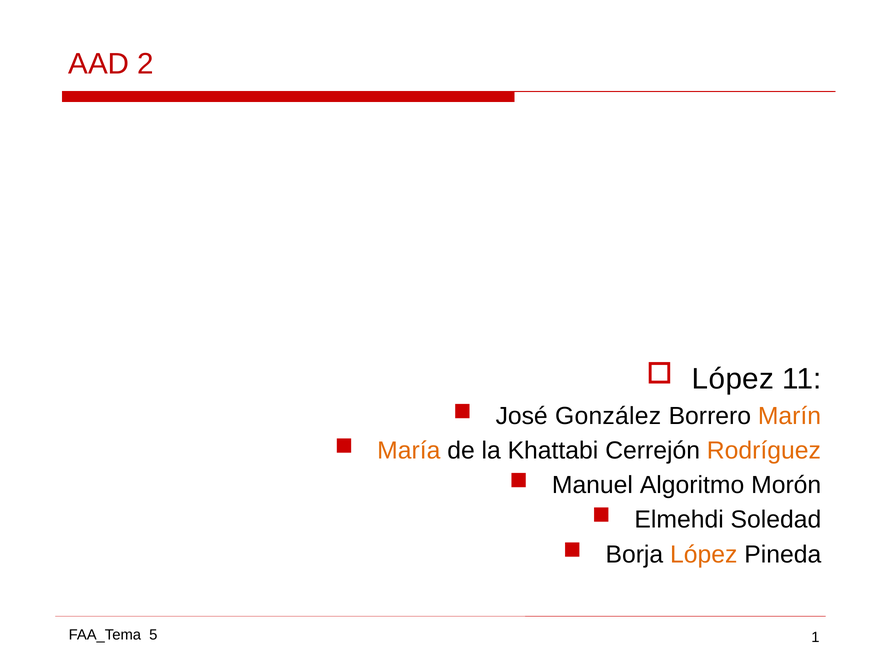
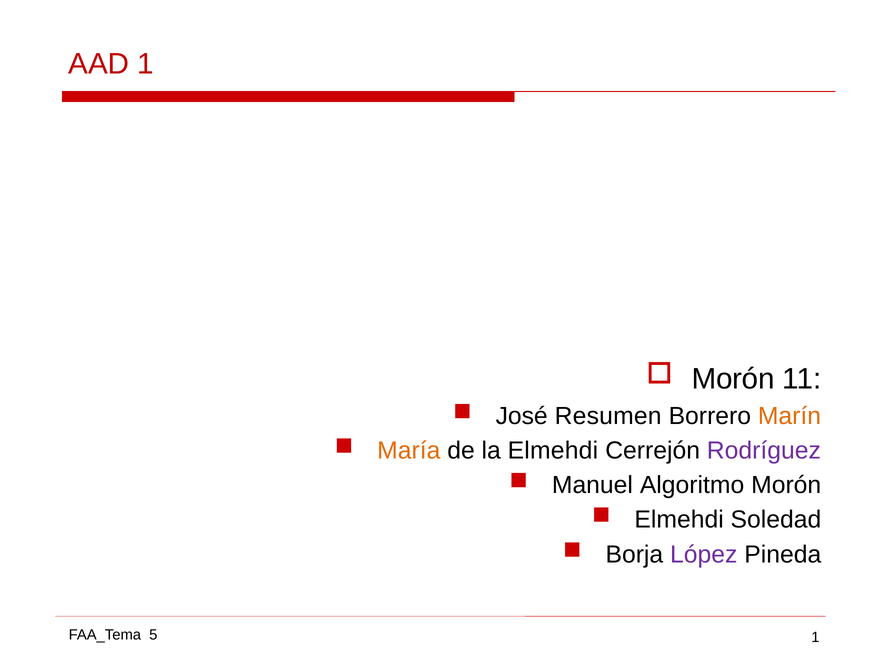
AAD 2: 2 -> 1
López at (733, 379): López -> Morón
González: González -> Resumen
la Khattabi: Khattabi -> Elmehdi
Rodríguez colour: orange -> purple
López at (704, 554) colour: orange -> purple
